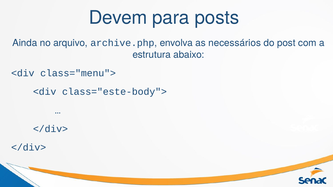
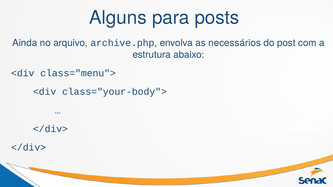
Devem: Devem -> Alguns
class="este-body">: class="este-body"> -> class="your-body">
